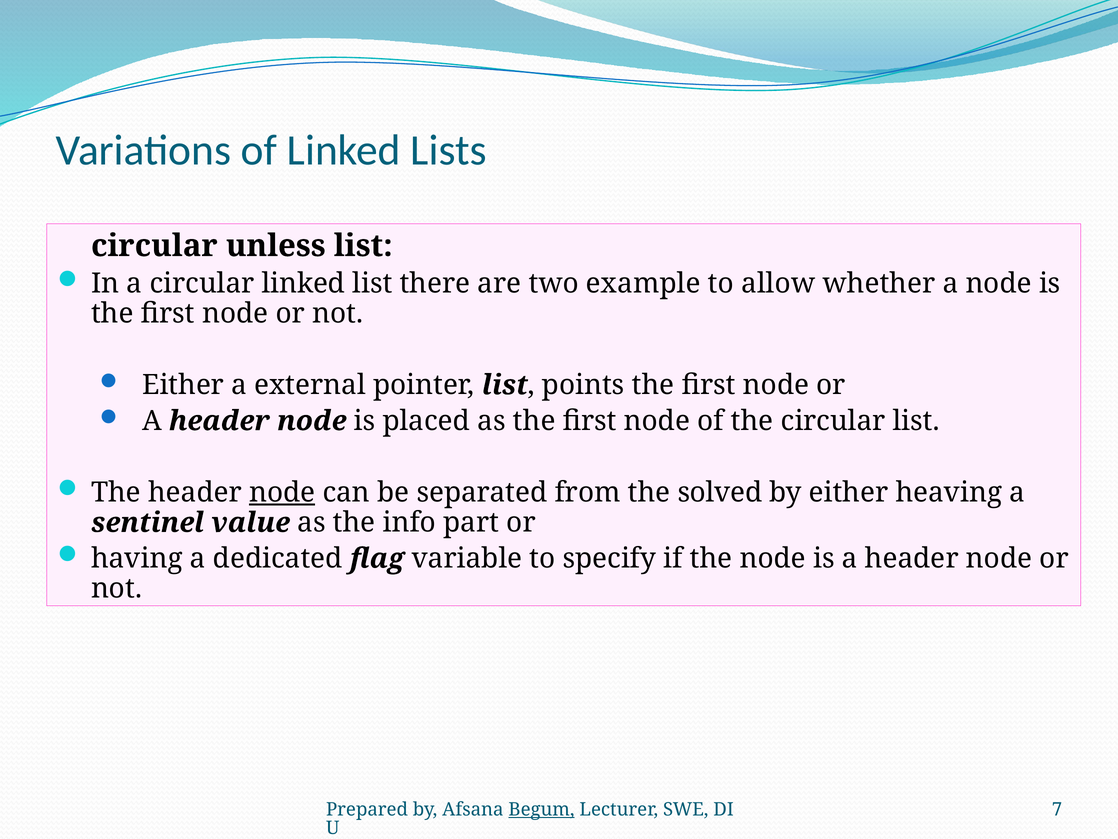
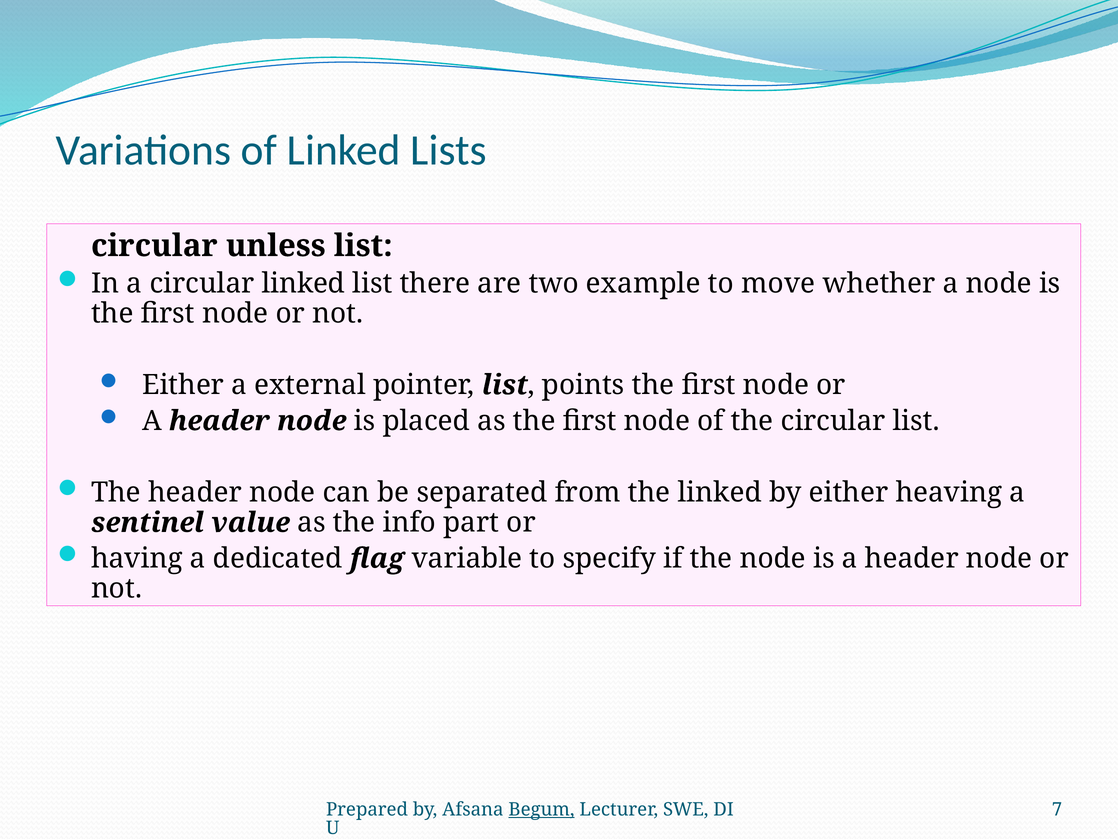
allow: allow -> move
node at (282, 492) underline: present -> none
the solved: solved -> linked
